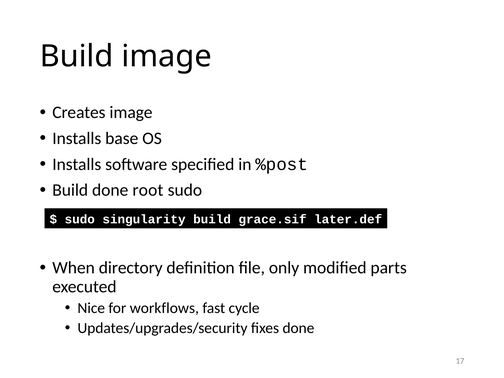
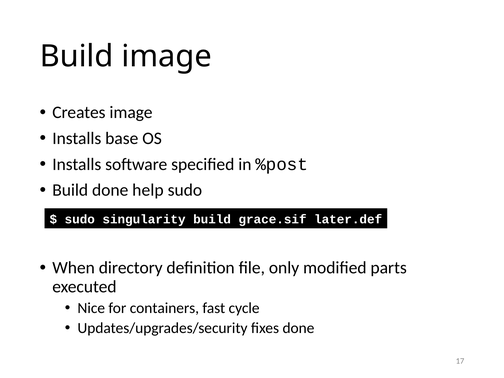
root: root -> help
workflows: workflows -> containers
